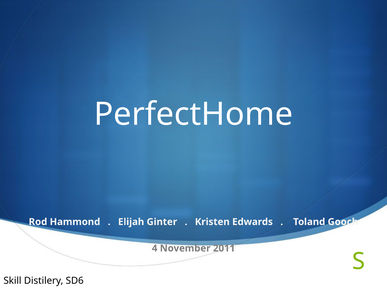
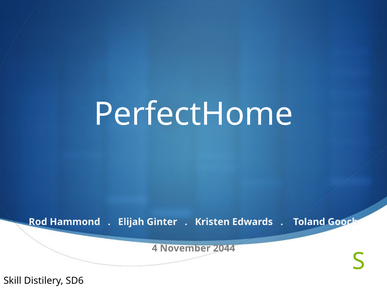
2011: 2011 -> 2044
